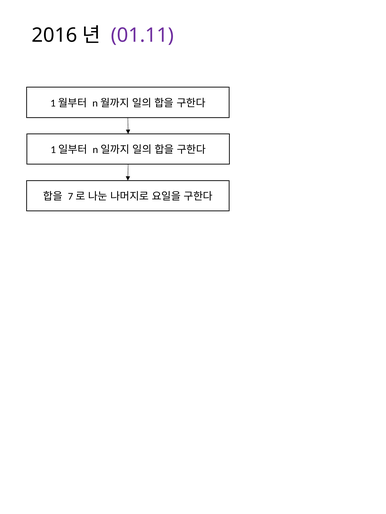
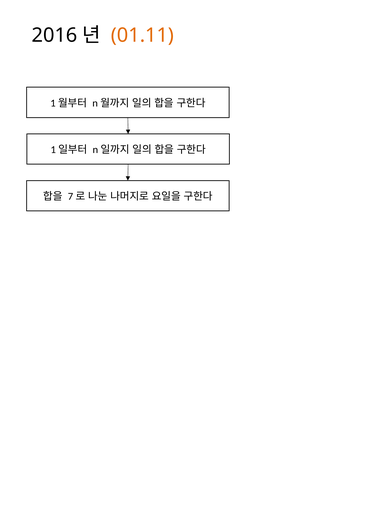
01.11 colour: purple -> orange
